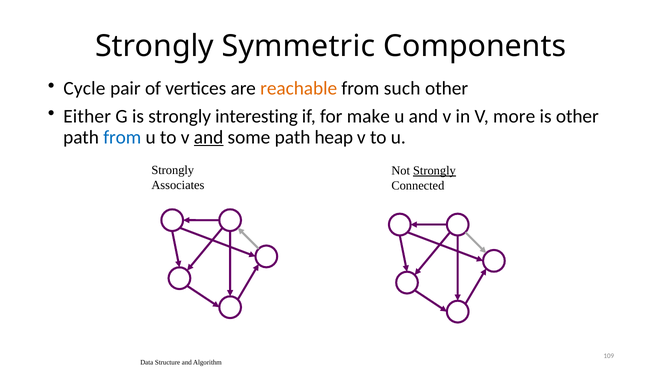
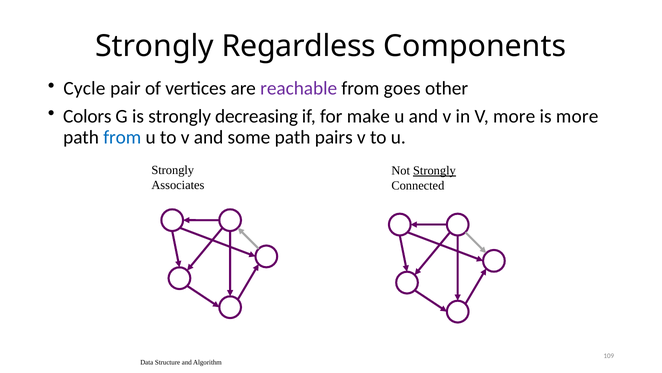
Symmetric: Symmetric -> Regardless
reachable colour: orange -> purple
such: such -> goes
Either: Either -> Colors
interesting: interesting -> decreasing
is other: other -> more
and at (209, 137) underline: present -> none
heap: heap -> pairs
